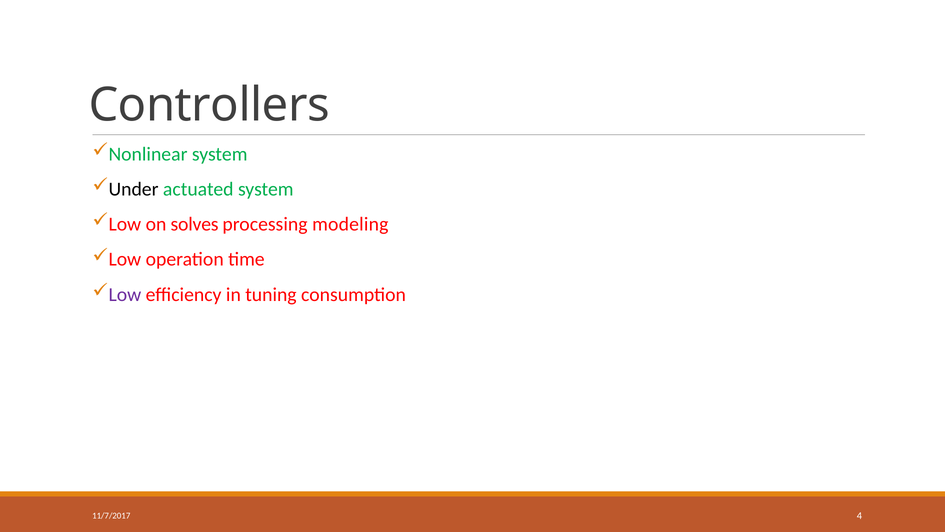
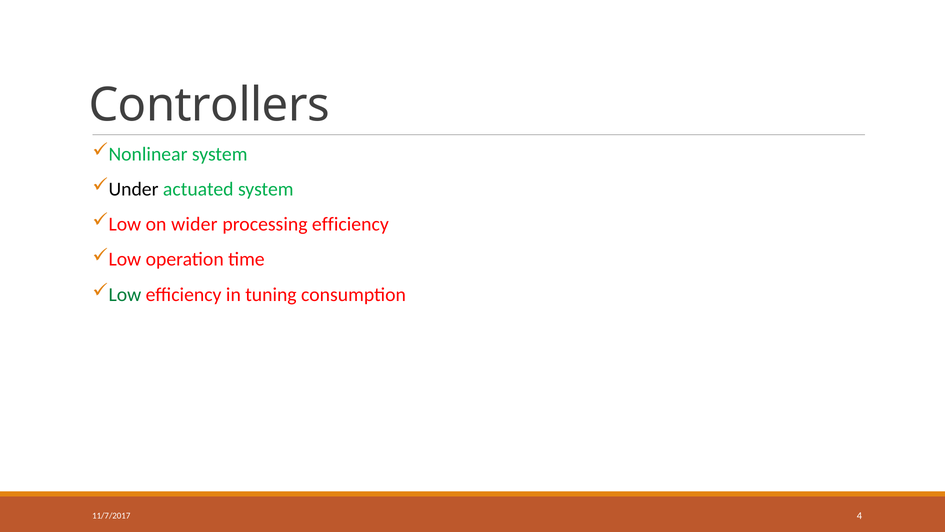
solves: solves -> wider
processing modeling: modeling -> efficiency
Low at (125, 294) colour: purple -> green
